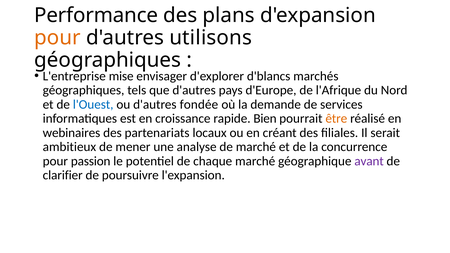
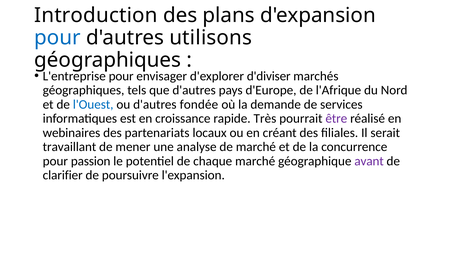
Performance: Performance -> Introduction
pour at (58, 38) colour: orange -> blue
L'entreprise mise: mise -> pour
d'blancs: d'blancs -> d'diviser
Bien: Bien -> Très
être colour: orange -> purple
ambitieux: ambitieux -> travaillant
